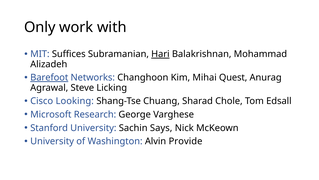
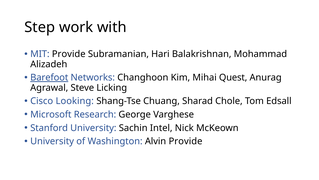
Only: Only -> Step
MIT Suffices: Suffices -> Provide
Hari underline: present -> none
Says: Says -> Intel
